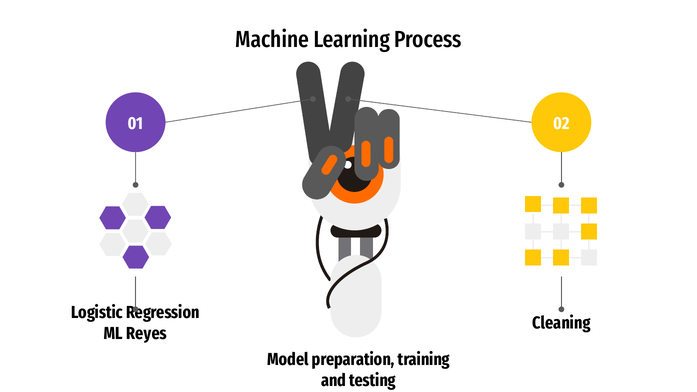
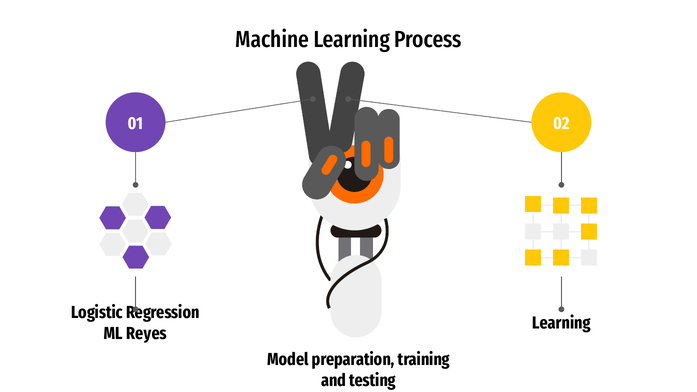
Cleaning at (561, 323): Cleaning -> Learning
